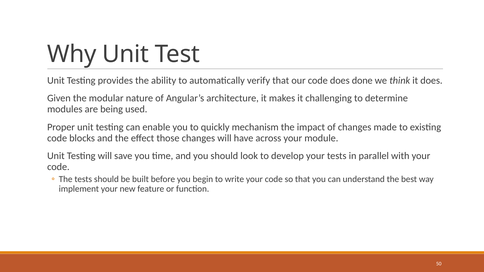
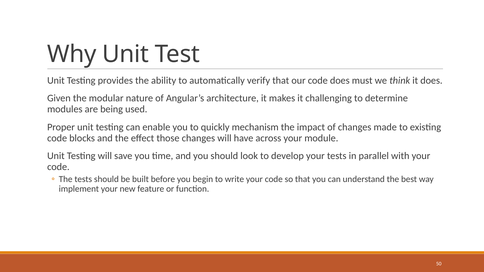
done: done -> must
